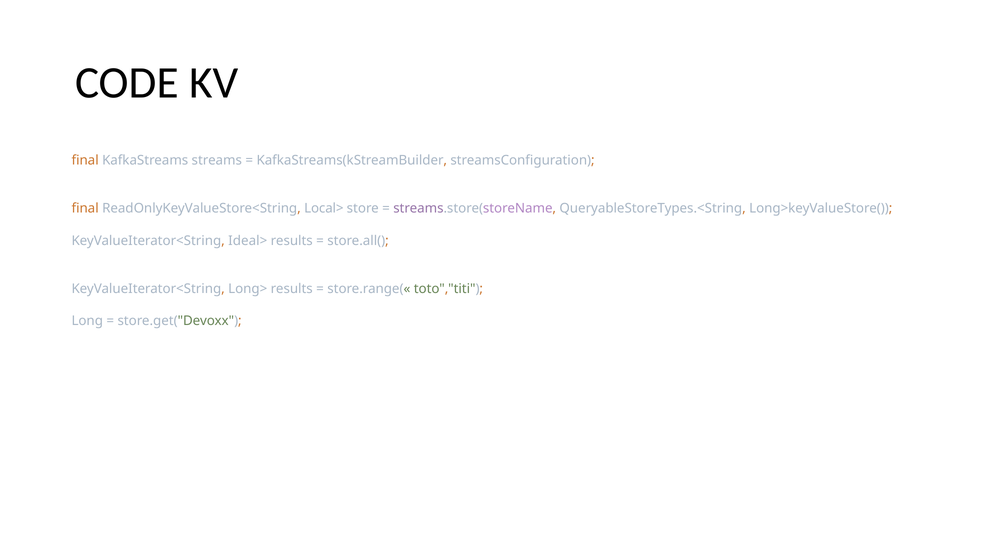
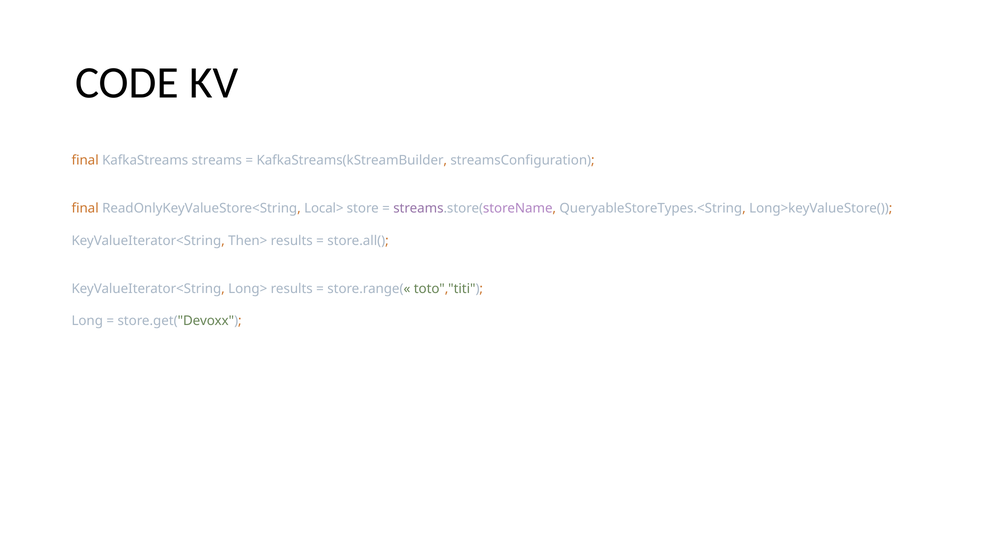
Ideal>: Ideal> -> Then>
